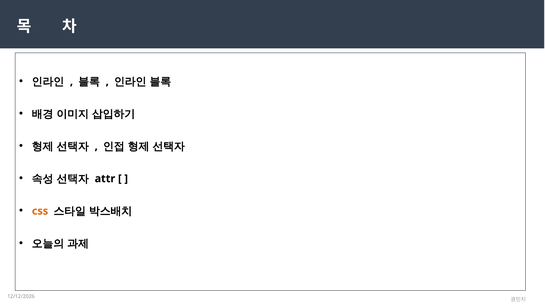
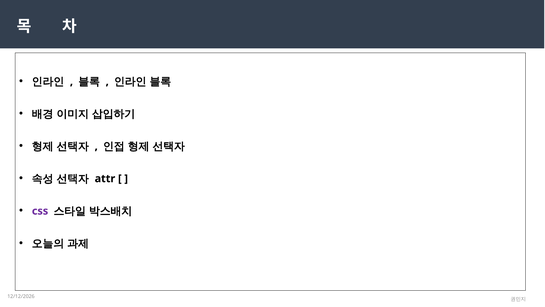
css colour: orange -> purple
